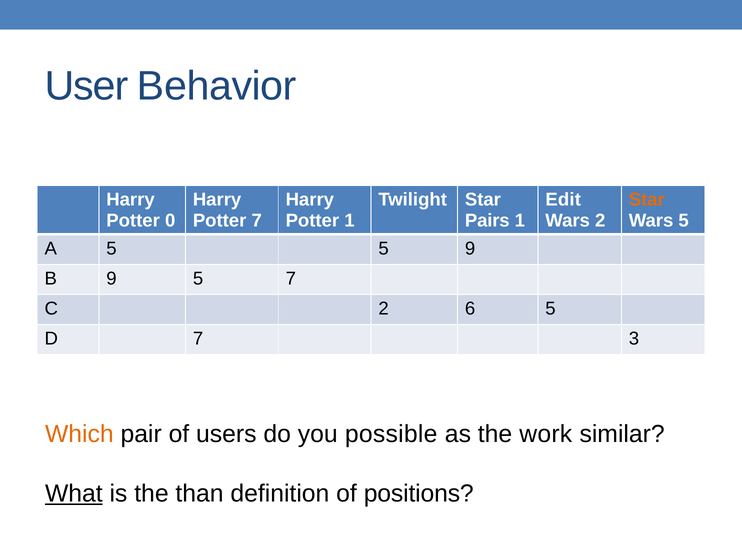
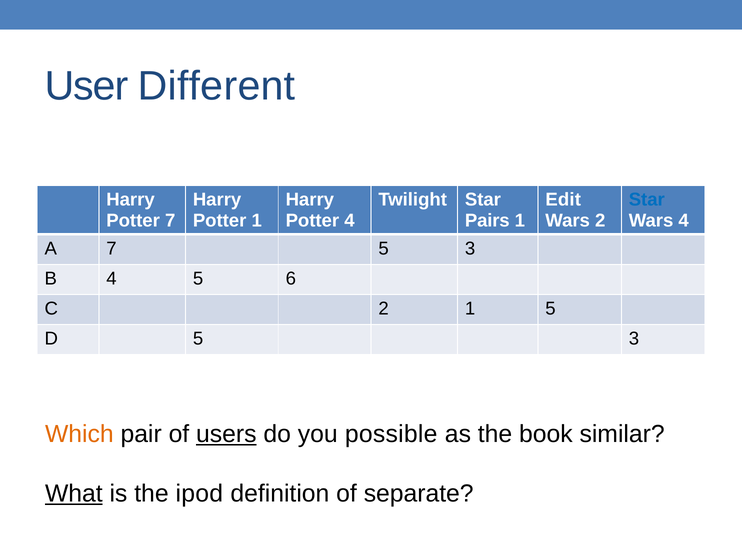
Behavior: Behavior -> Different
Star at (647, 200) colour: orange -> blue
Potter 0: 0 -> 7
Potter 7: 7 -> 1
Potter 1: 1 -> 4
Wars 5: 5 -> 4
A 5: 5 -> 7
9 at (470, 249): 9 -> 3
B 9: 9 -> 4
5 7: 7 -> 6
2 6: 6 -> 1
D 7: 7 -> 5
users underline: none -> present
work: work -> book
than: than -> ipod
positions: positions -> separate
